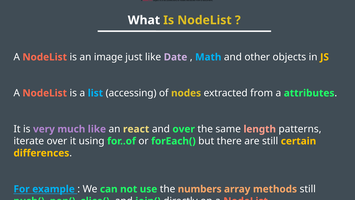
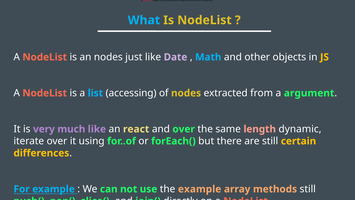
What colour: white -> light blue
an image: image -> nodes
attributes: attributes -> argument
patterns: patterns -> dynamic
the numbers: numbers -> example
